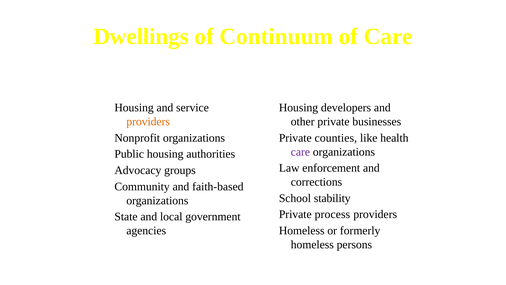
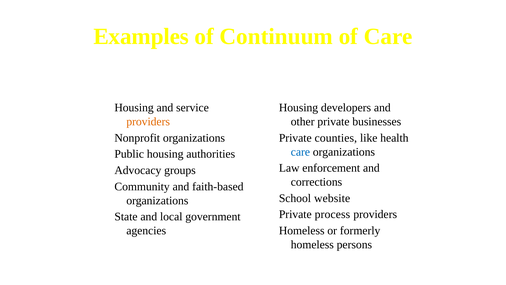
Dwellings: Dwellings -> Examples
care at (300, 152) colour: purple -> blue
stability: stability -> website
